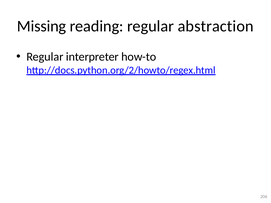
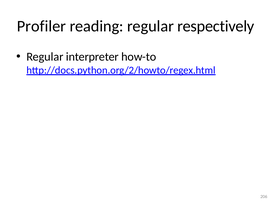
Missing: Missing -> Profiler
abstraction: abstraction -> respectively
